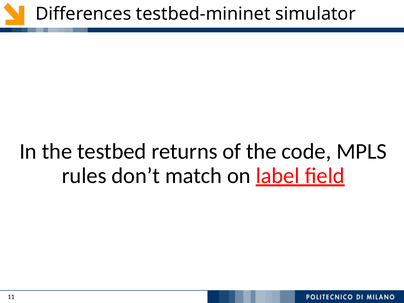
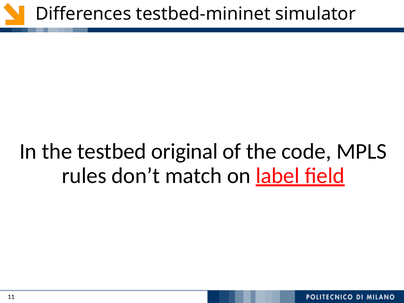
returns: returns -> original
